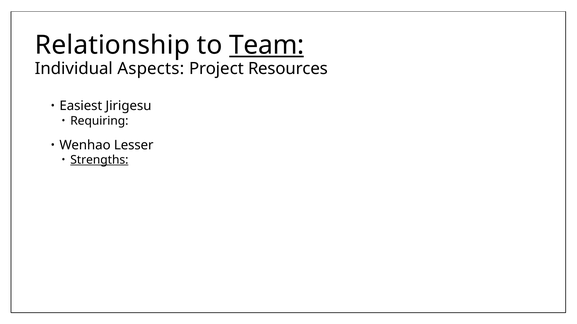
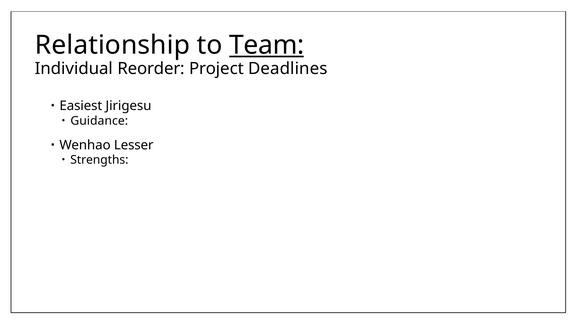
Aspects: Aspects -> Reorder
Resources: Resources -> Deadlines
Requiring: Requiring -> Guidance
Strengths underline: present -> none
